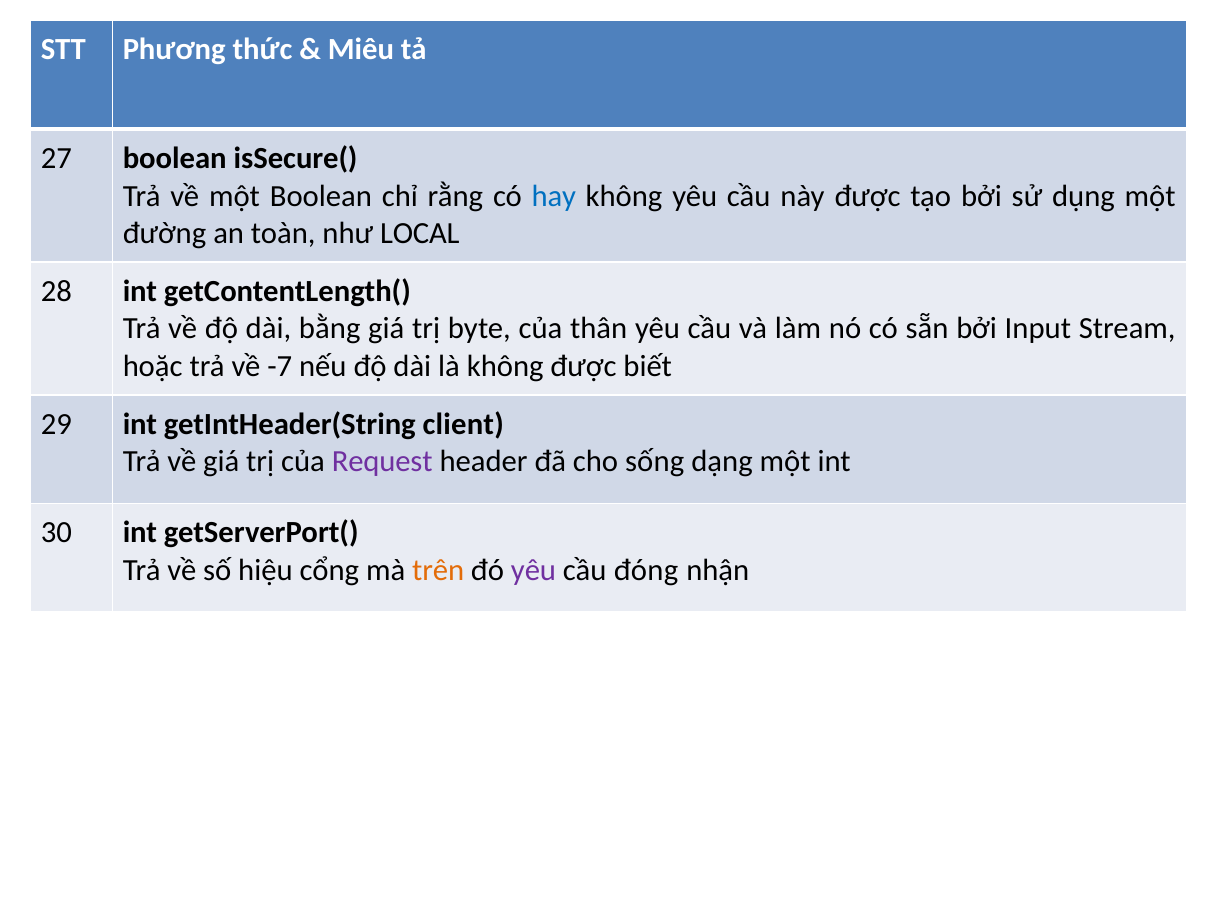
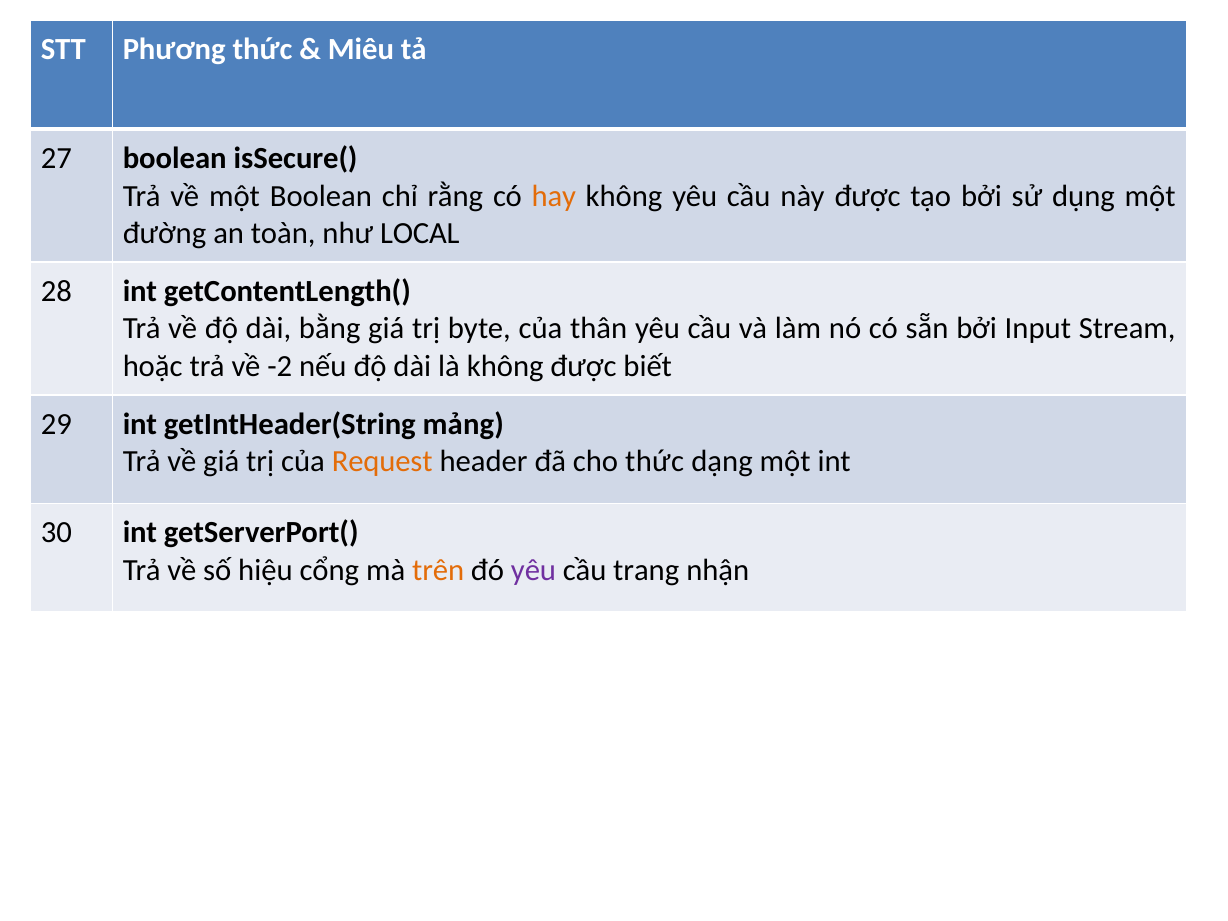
hay colour: blue -> orange
-7: -7 -> -2
client: client -> mảng
Request colour: purple -> orange
cho sống: sống -> thức
đóng: đóng -> trang
